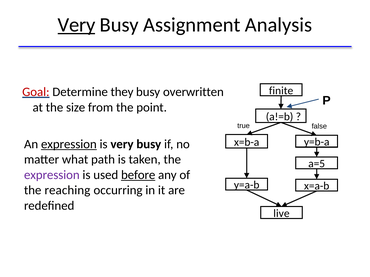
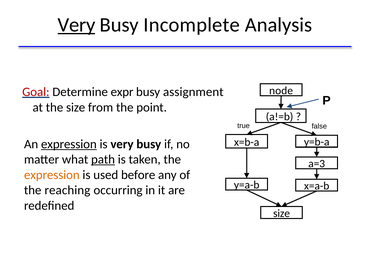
Assignment: Assignment -> Incomplete
finite: finite -> node
they: they -> expr
overwritten: overwritten -> assignment
path underline: none -> present
a=5: a=5 -> a=3
expression at (52, 175) colour: purple -> orange
before underline: present -> none
live at (281, 214): live -> size
